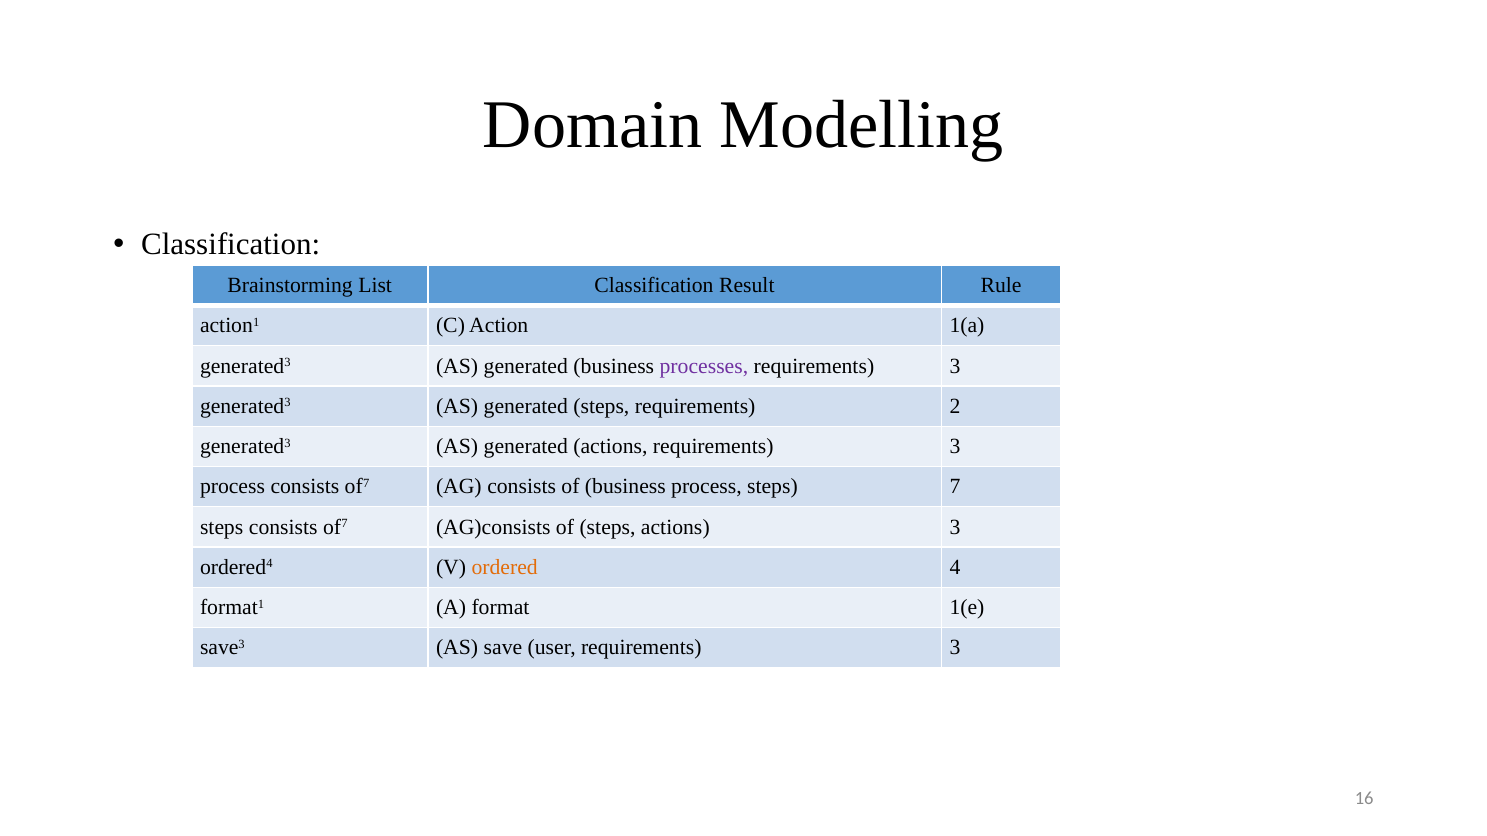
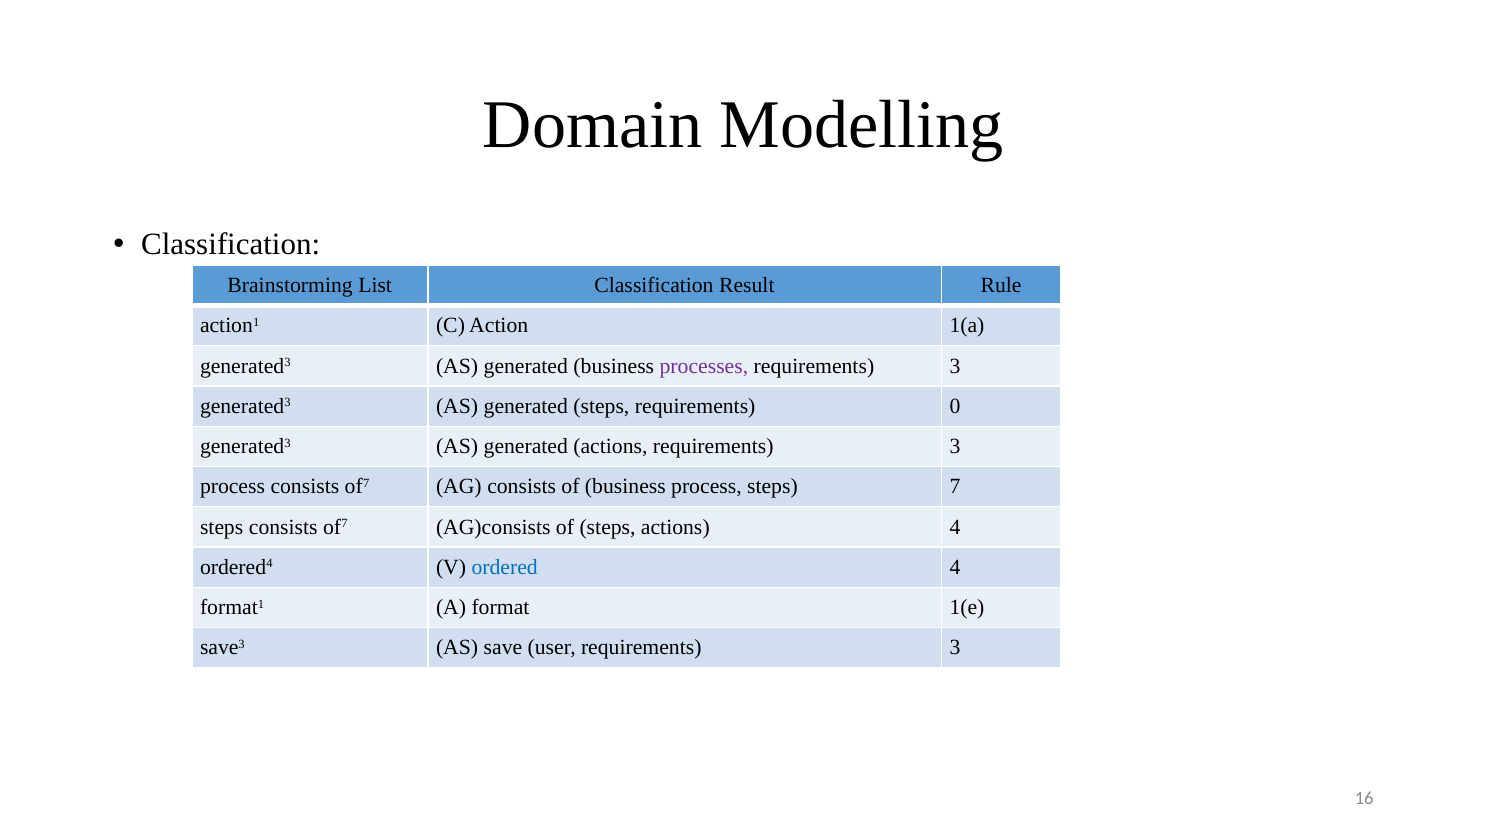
2: 2 -> 0
actions 3: 3 -> 4
ordered colour: orange -> blue
